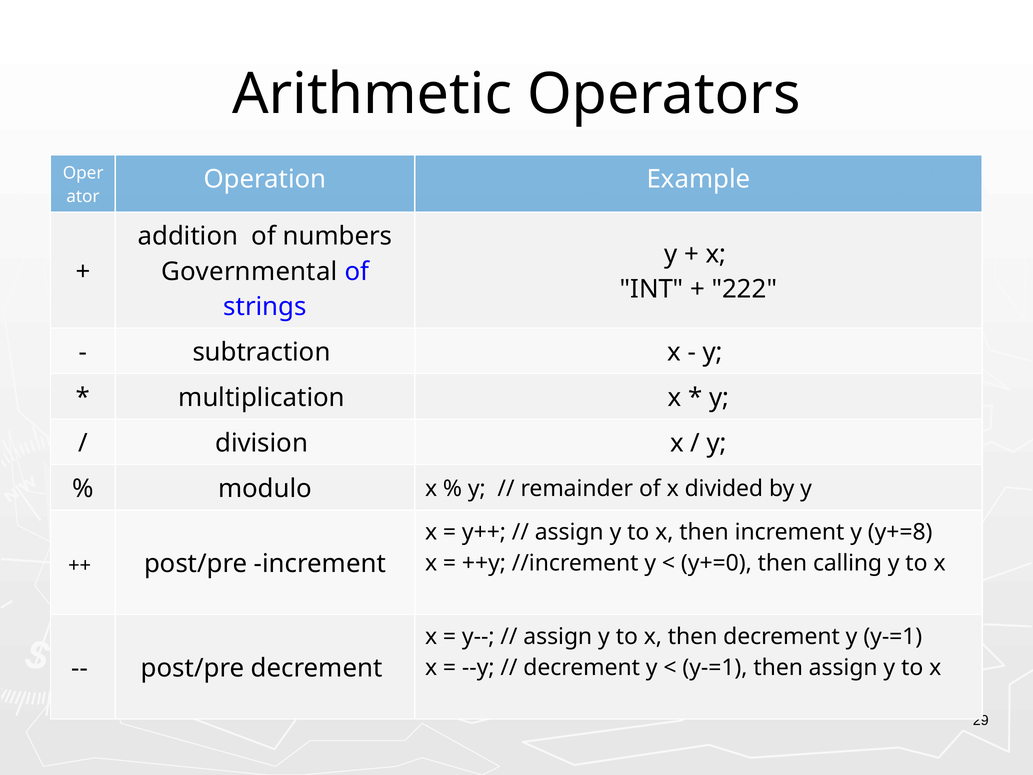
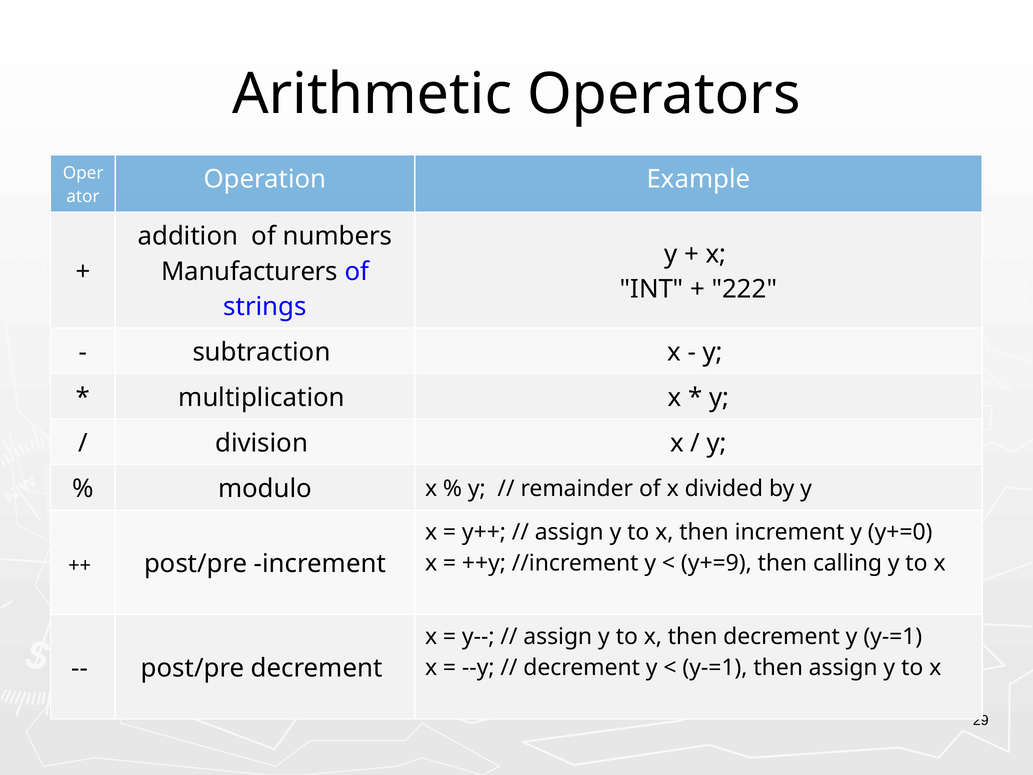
Governmental: Governmental -> Manufacturers
y+=8: y+=8 -> y+=0
y+=0: y+=0 -> y+=9
